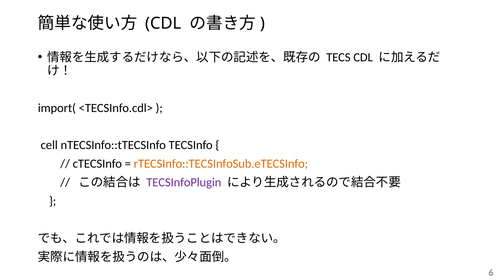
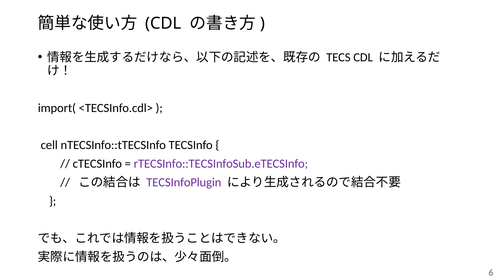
rTECSInfo::TECSInfoSub.eTECSInfo colour: orange -> purple
